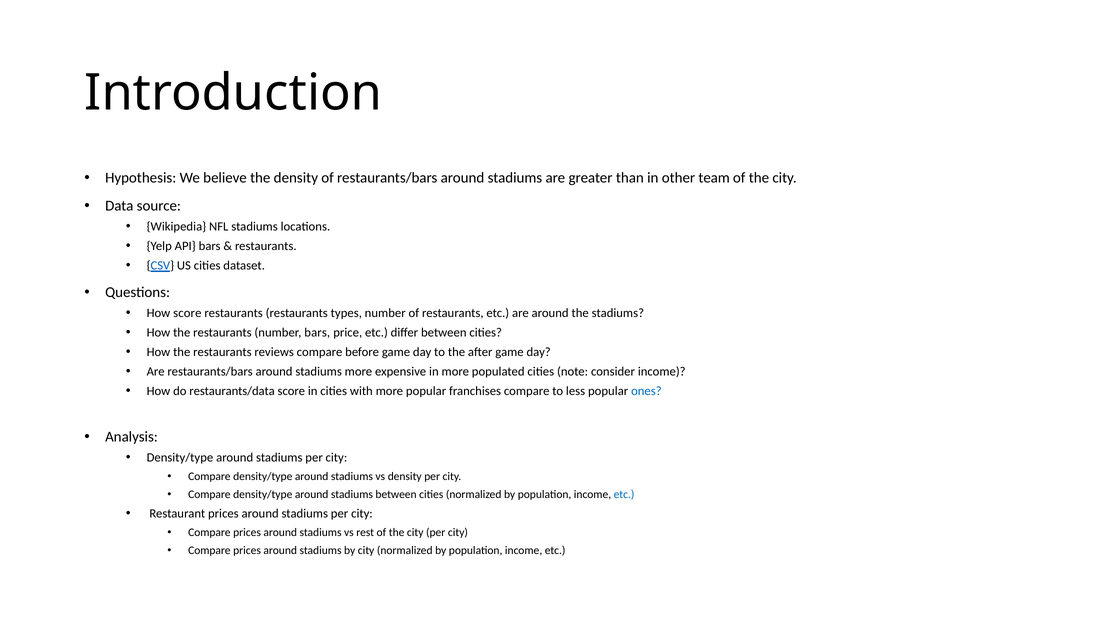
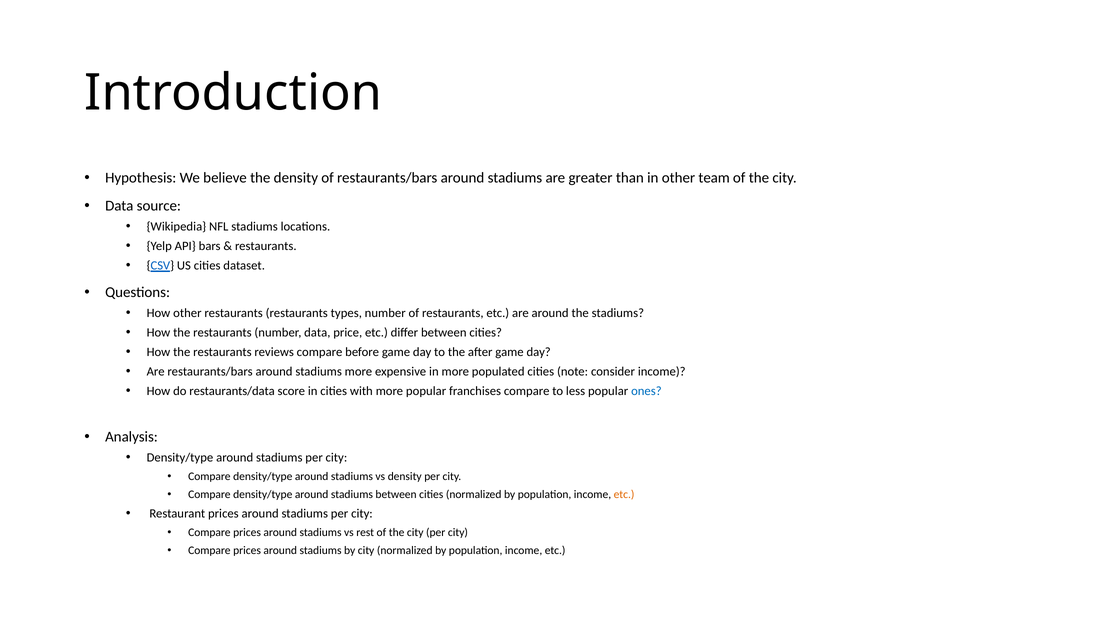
How score: score -> other
number bars: bars -> data
etc at (624, 494) colour: blue -> orange
